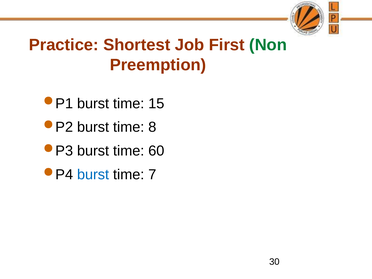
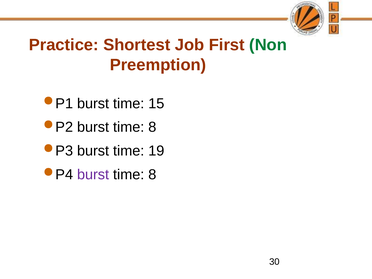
60: 60 -> 19
burst at (93, 175) colour: blue -> purple
7 at (152, 175): 7 -> 8
